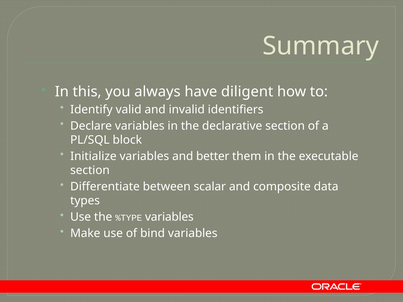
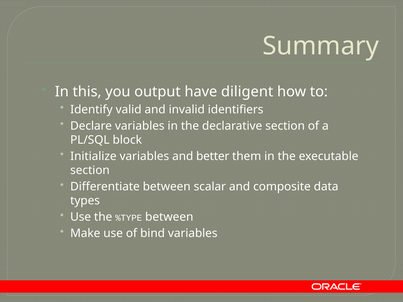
always: always -> output
%TYPE variables: variables -> between
